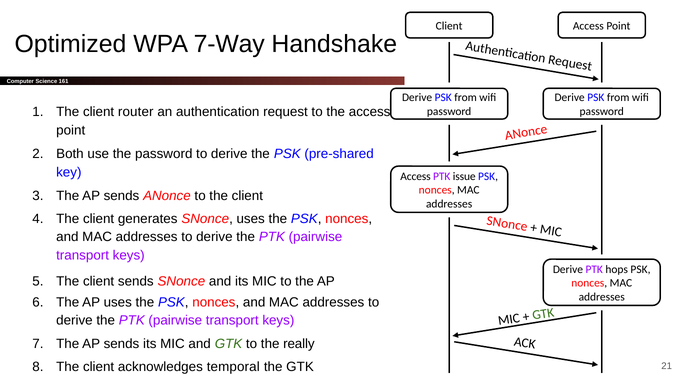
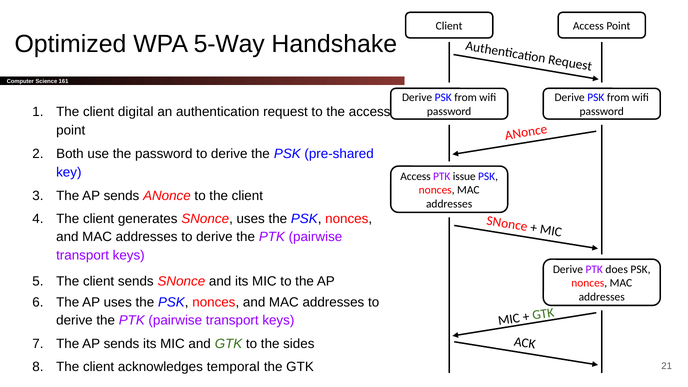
7-Way: 7-Way -> 5-Way
router: router -> digital
hops: hops -> does
really: really -> sides
